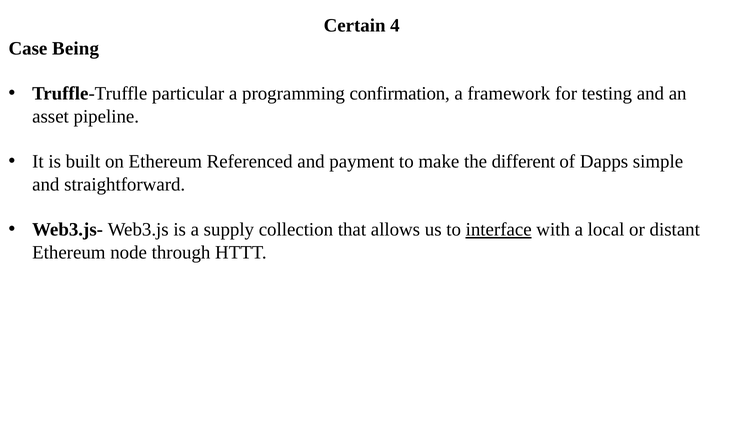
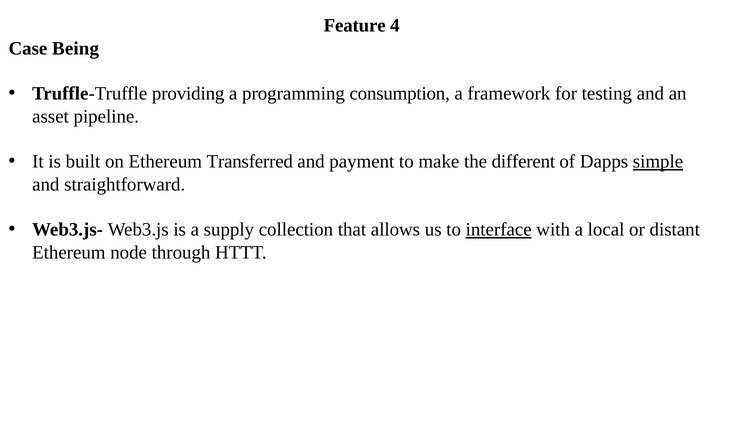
Certain: Certain -> Feature
particular: particular -> providing
confirmation: confirmation -> consumption
Referenced: Referenced -> Transferred
simple underline: none -> present
